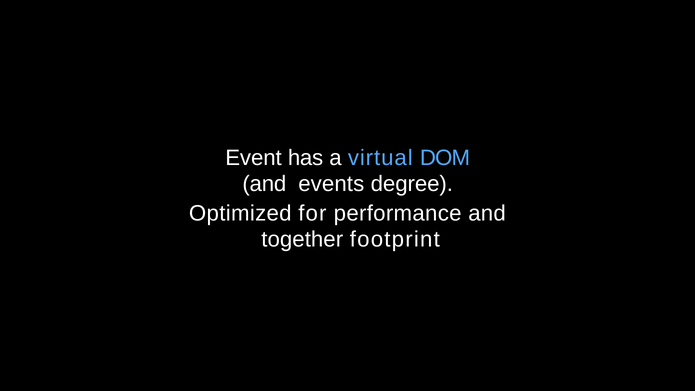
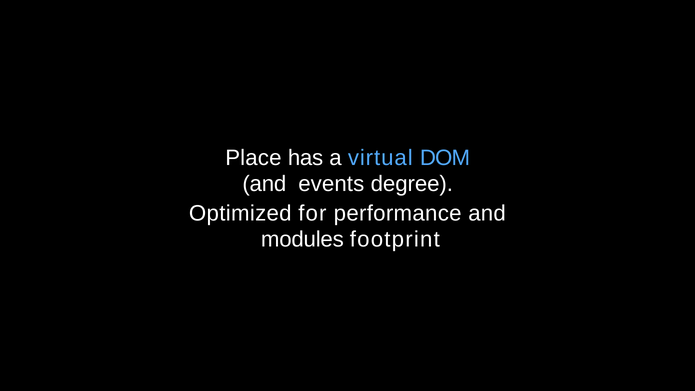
Event: Event -> Place
together: together -> modules
